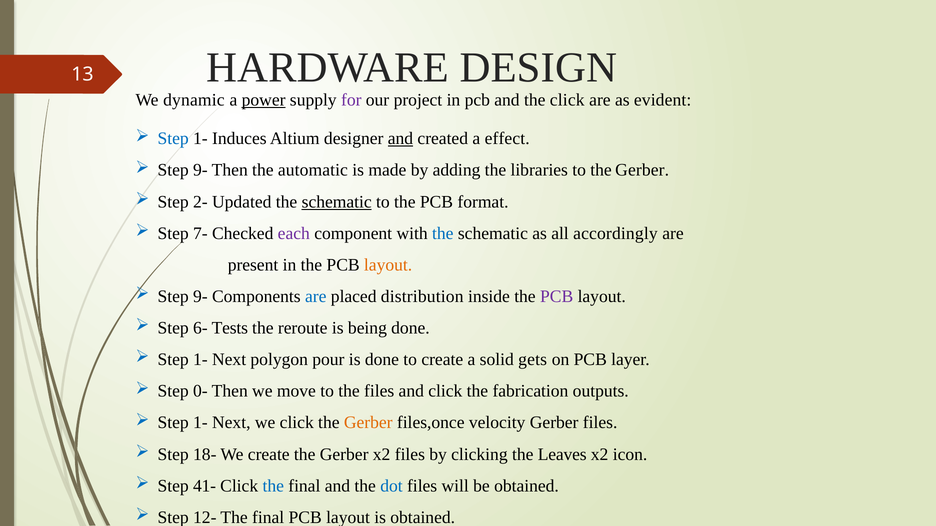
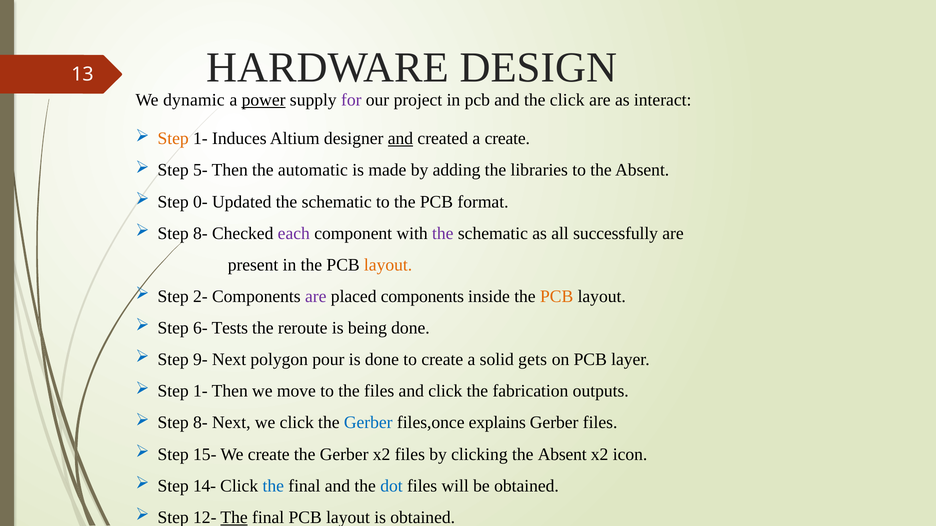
evident: evident -> interact
Step at (173, 139) colour: blue -> orange
a effect: effect -> create
9- at (200, 170): 9- -> 5-
to the Gerber: Gerber -> Absent
2-: 2- -> 0-
schematic at (337, 202) underline: present -> none
7- at (200, 234): 7- -> 8-
the at (443, 234) colour: blue -> purple
accordingly: accordingly -> successfully
9- at (200, 297): 9- -> 2-
are at (316, 297) colour: blue -> purple
placed distribution: distribution -> components
PCB at (557, 297) colour: purple -> orange
1- at (200, 360): 1- -> 9-
0- at (200, 391): 0- -> 1-
1- at (200, 423): 1- -> 8-
Gerber at (368, 423) colour: orange -> blue
velocity: velocity -> explains
18-: 18- -> 15-
clicking the Leaves: Leaves -> Absent
41-: 41- -> 14-
The at (234, 518) underline: none -> present
